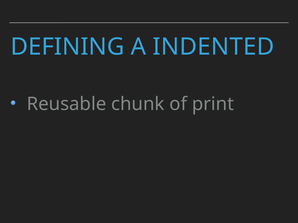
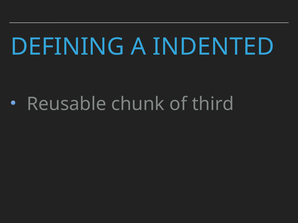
print: print -> third
